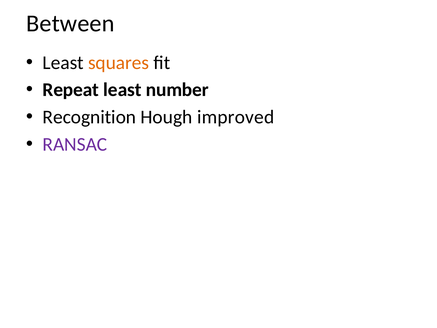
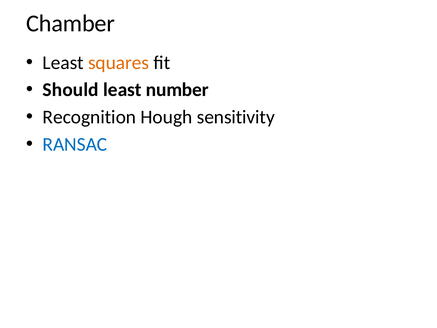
Between: Between -> Chamber
Repeat: Repeat -> Should
improved: improved -> sensitivity
RANSAC colour: purple -> blue
